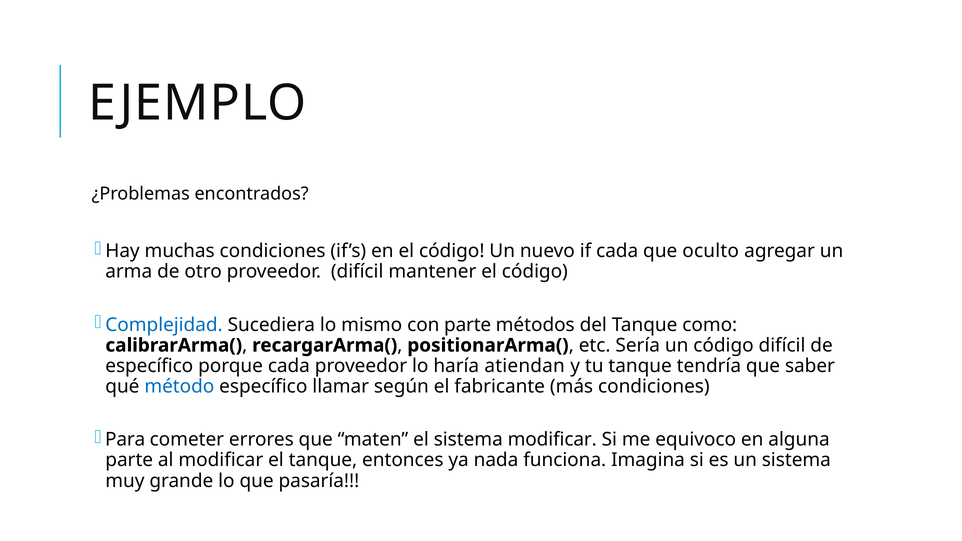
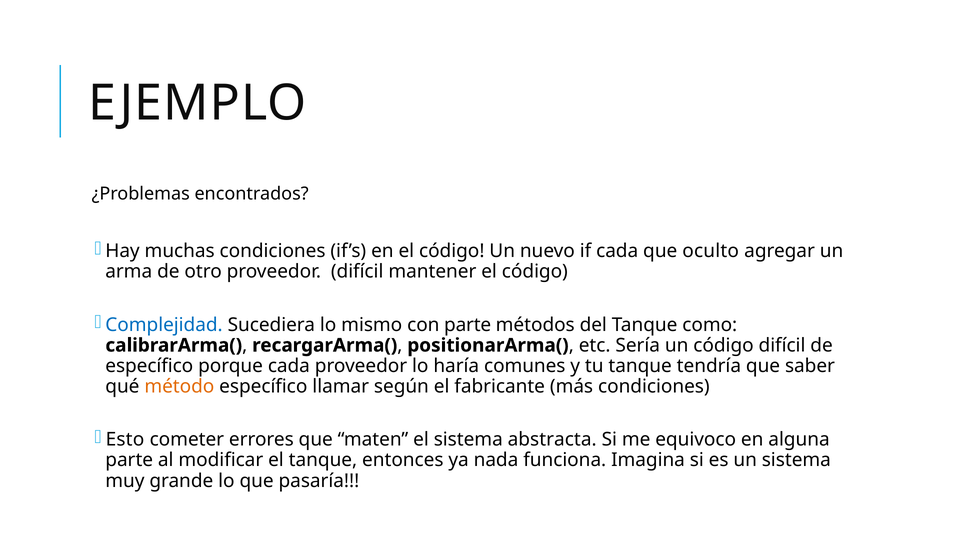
atiendan: atiendan -> comunes
método colour: blue -> orange
Para: Para -> Esto
sistema modificar: modificar -> abstracta
